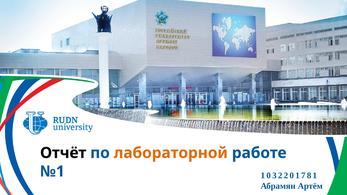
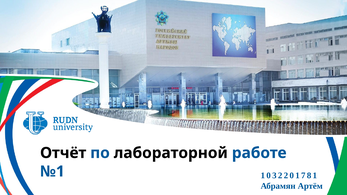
лабораторной colour: orange -> black
